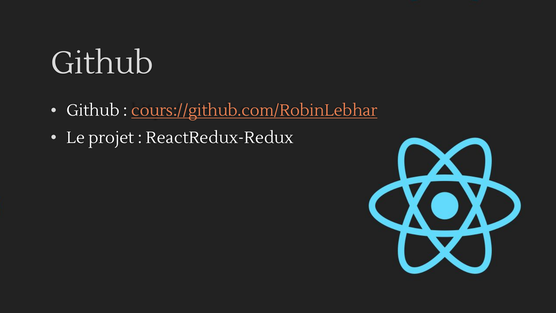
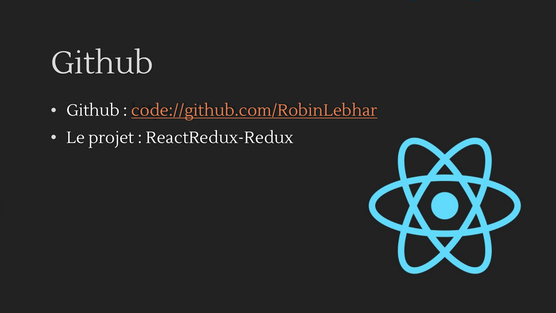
cours://github.com/RobinLebhar: cours://github.com/RobinLebhar -> code://github.com/RobinLebhar
